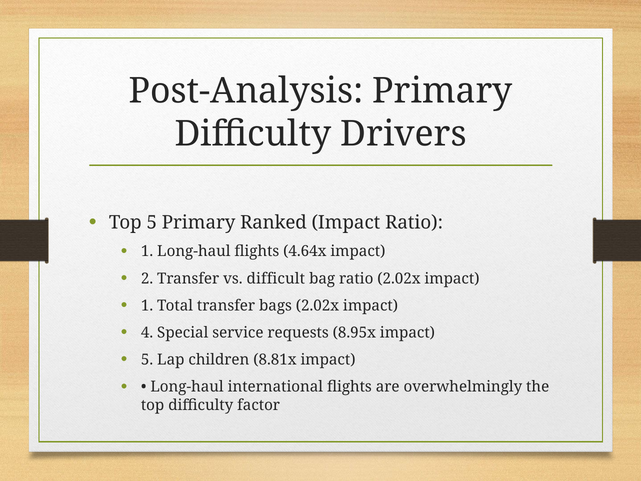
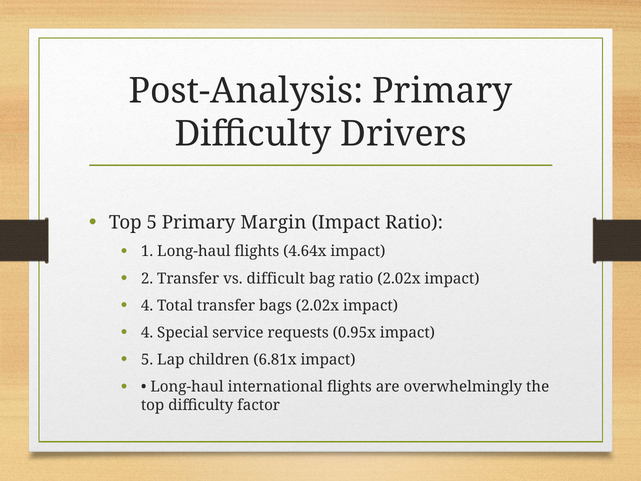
Ranked: Ranked -> Margin
1 at (147, 305): 1 -> 4
8.95x: 8.95x -> 0.95x
8.81x: 8.81x -> 6.81x
